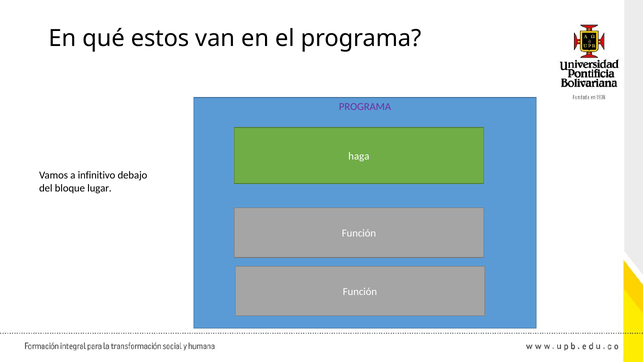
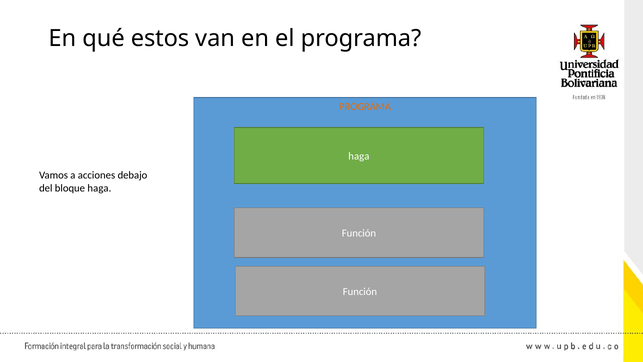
PROGRAMA at (365, 107) colour: purple -> orange
infinitivo: infinitivo -> acciones
bloque lugar: lugar -> haga
